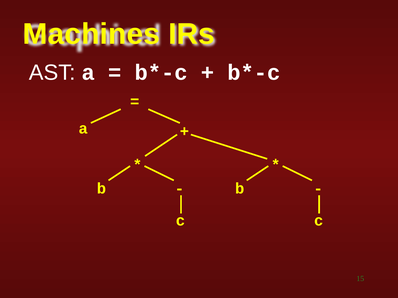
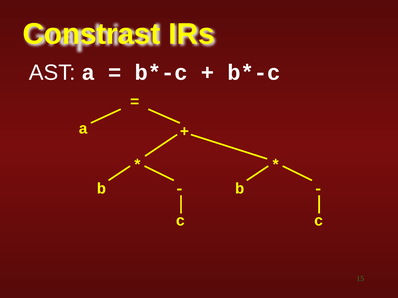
Machines: Machines -> Constrast
